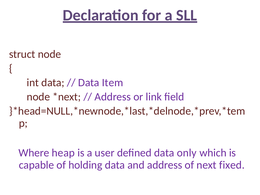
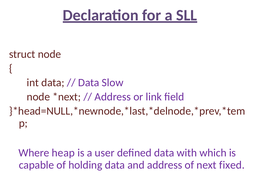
Item: Item -> Slow
only: only -> with
